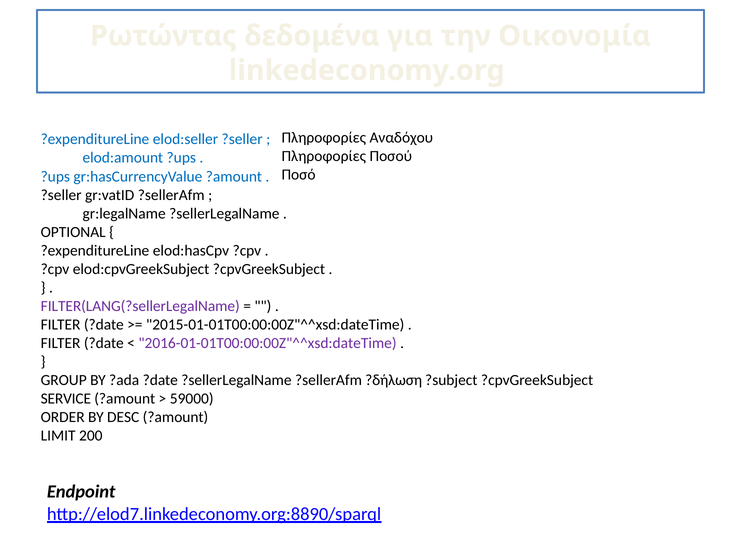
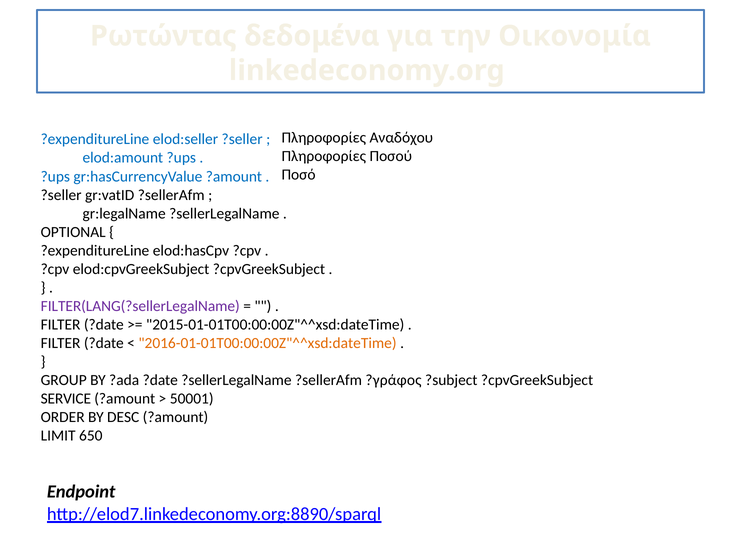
2016-01-01T00:00:00Z"^^xsd:dateTime colour: purple -> orange
?δήλωση: ?δήλωση -> ?γράφος
59000: 59000 -> 50001
200: 200 -> 650
